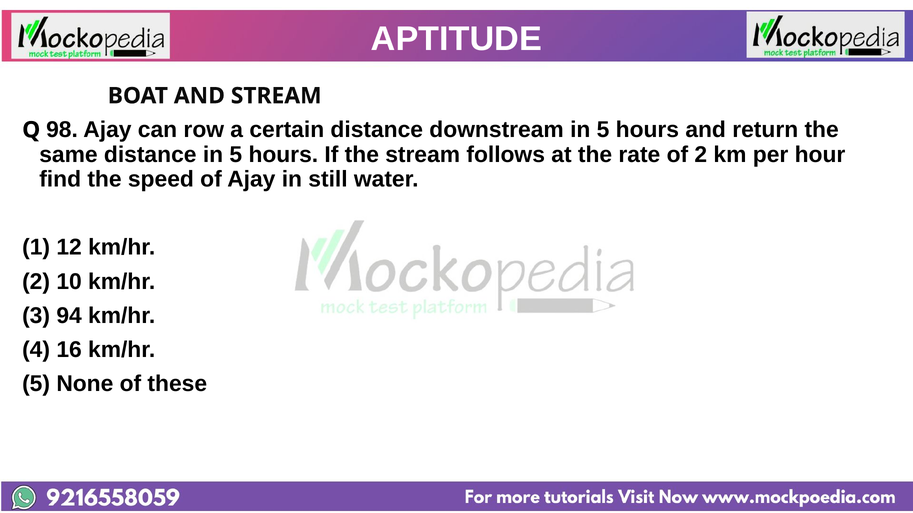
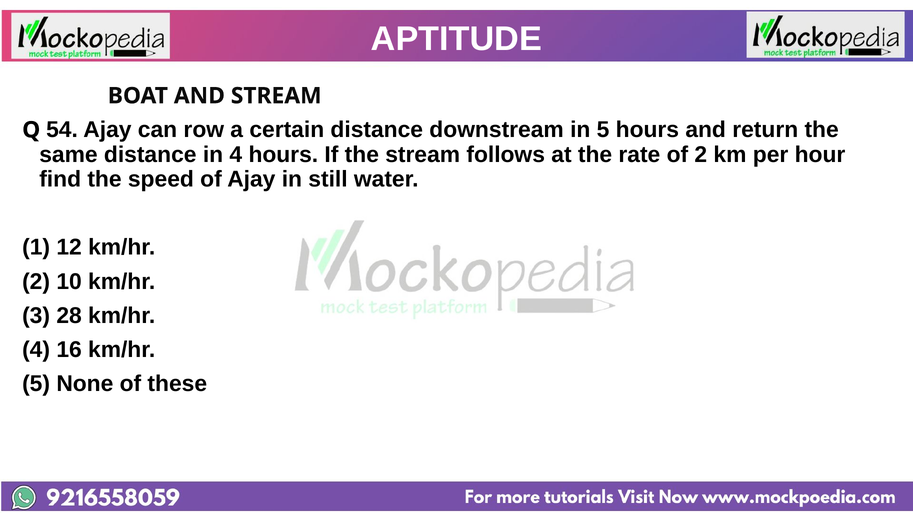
98: 98 -> 54
distance in 5: 5 -> 4
94: 94 -> 28
